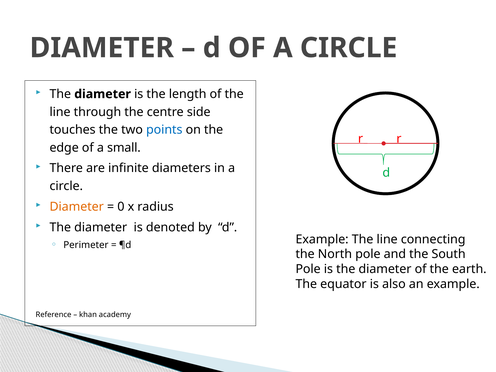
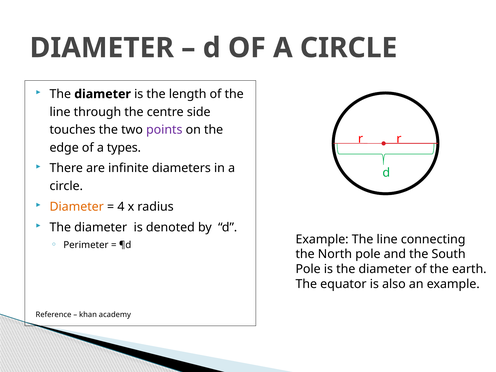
points colour: blue -> purple
small: small -> types
0: 0 -> 4
